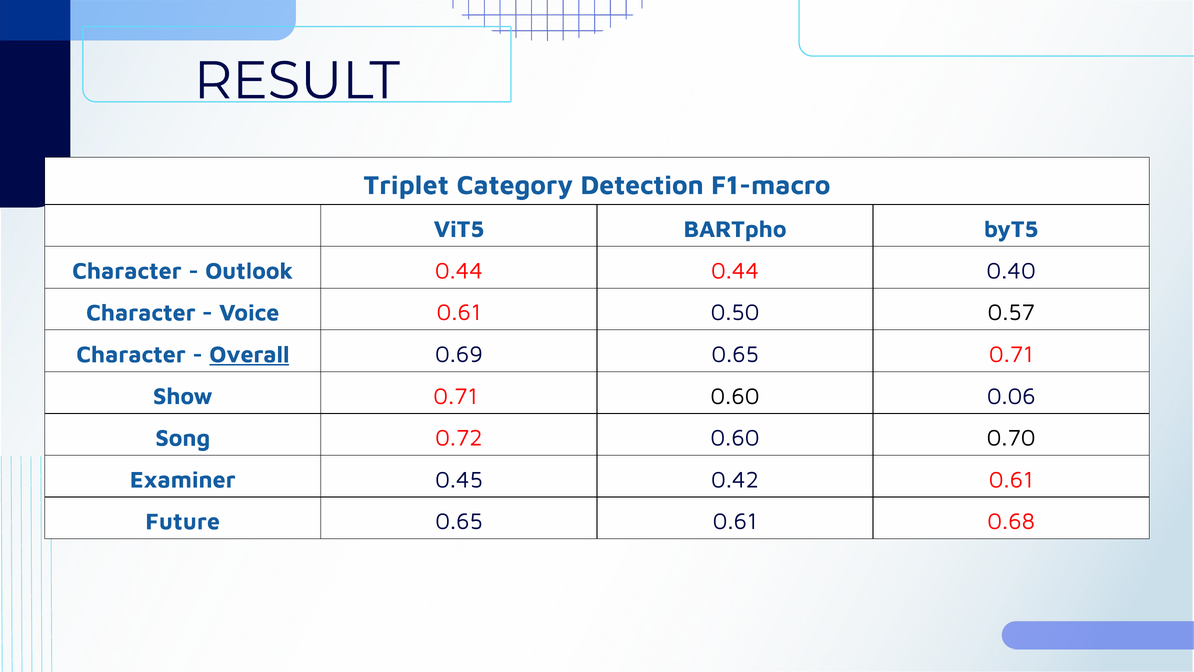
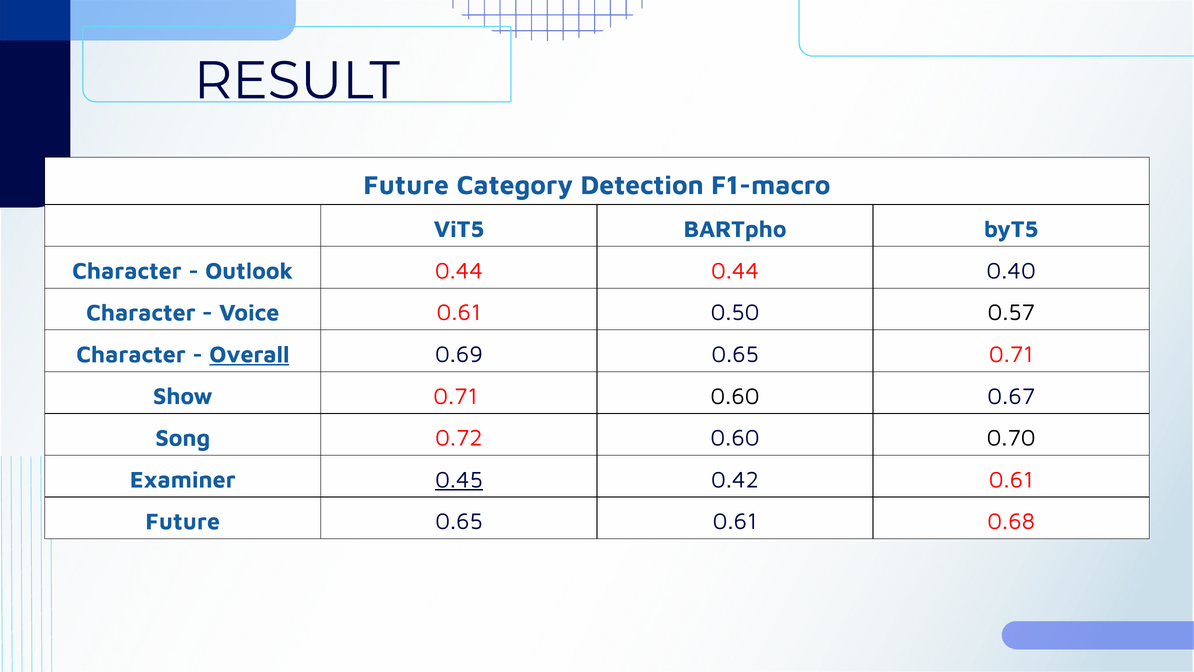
Triplet at (406, 185): Triplet -> Future
0.06: 0.06 -> 0.67
0.45 underline: none -> present
